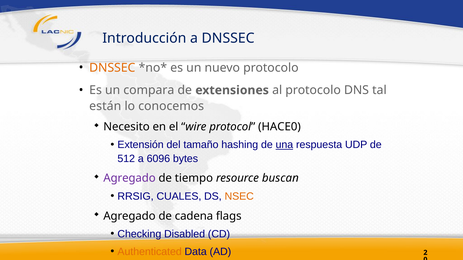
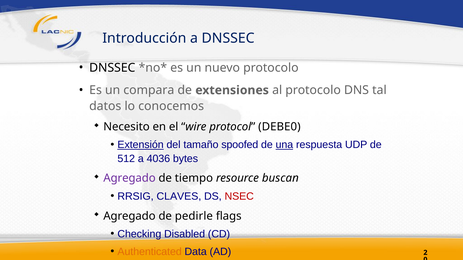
DNSSEC at (112, 68) colour: orange -> black
están: están -> datos
HACE0: HACE0 -> DEBE0
Extensión underline: none -> present
hashing: hashing -> spoofed
6096: 6096 -> 4036
CUALES: CUALES -> CLAVES
NSEC colour: orange -> red
cadena: cadena -> pedirle
